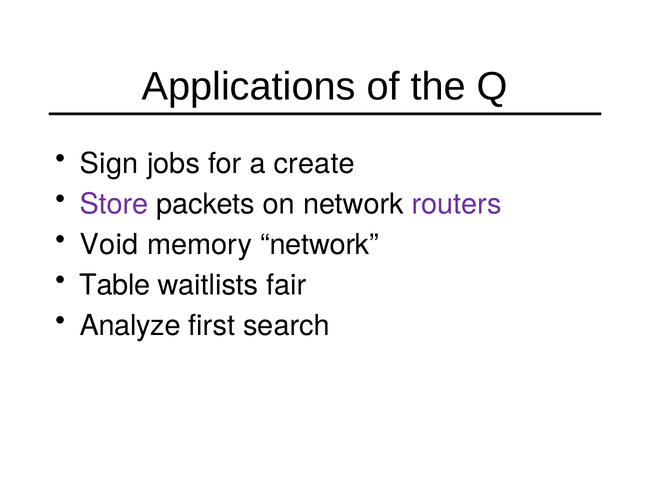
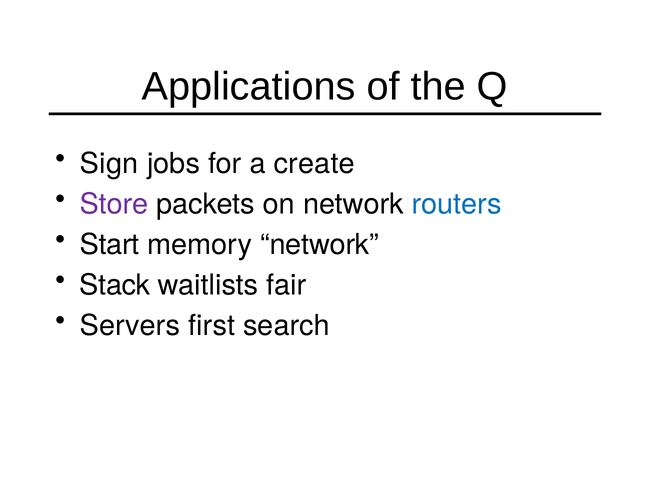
routers colour: purple -> blue
Void: Void -> Start
Table: Table -> Stack
Analyze: Analyze -> Servers
